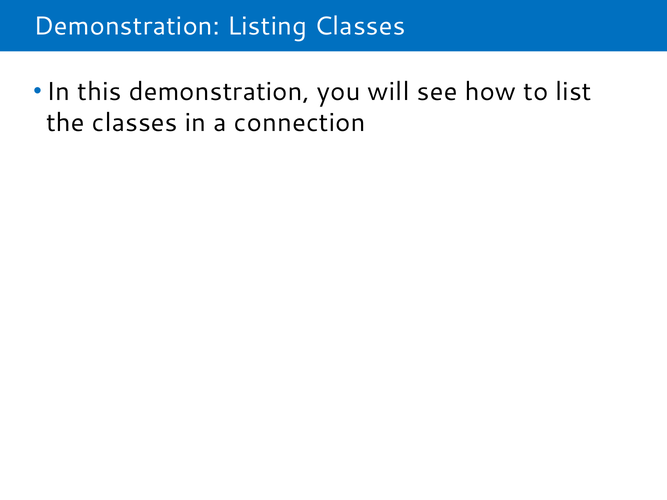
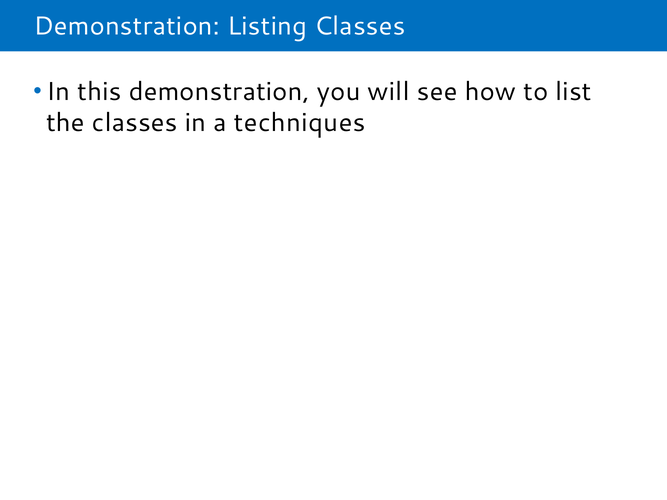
connection: connection -> techniques
